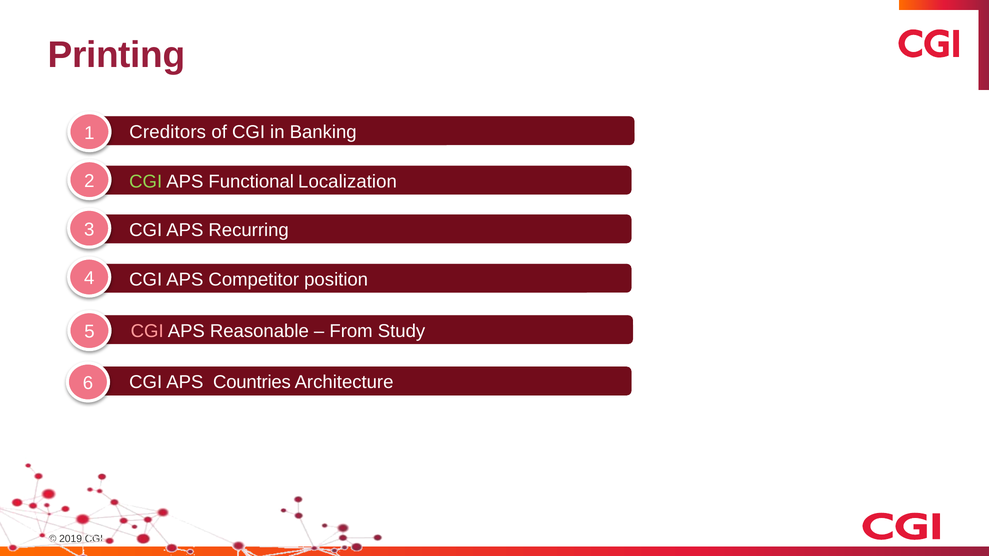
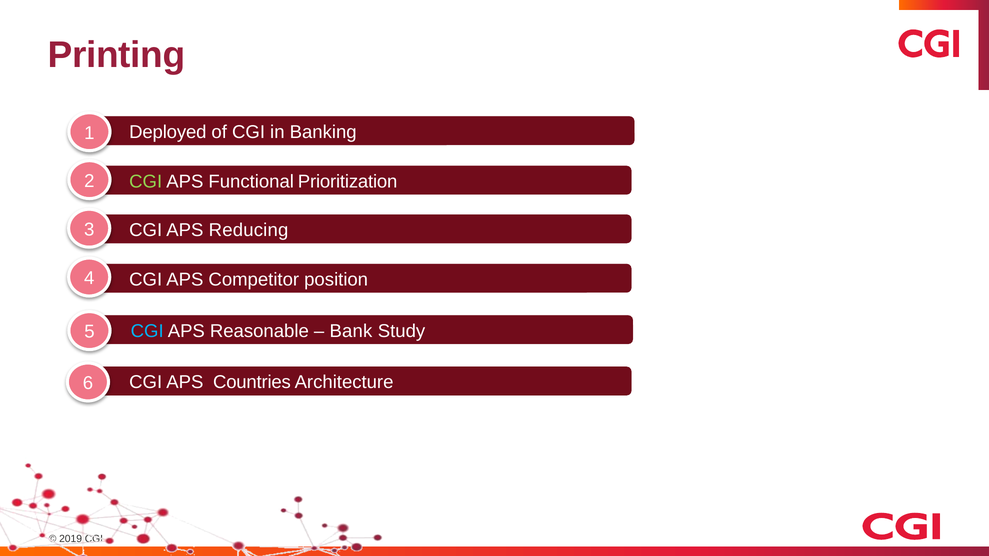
Creditors: Creditors -> Deployed
Localization: Localization -> Prioritization
Recurring: Recurring -> Reducing
CGI at (147, 331) colour: pink -> light blue
From: From -> Bank
